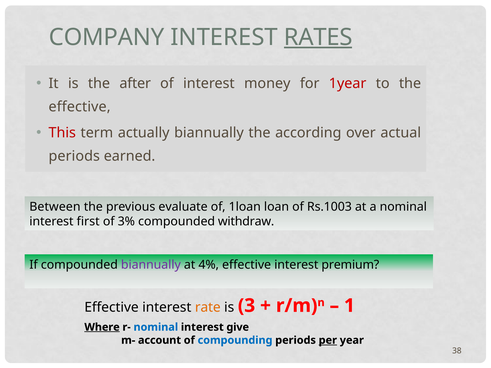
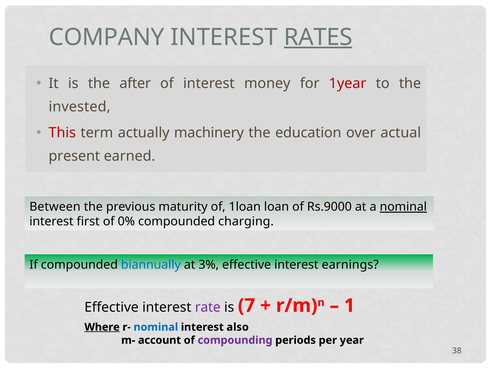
effective at (80, 107): effective -> invested
actually biannually: biannually -> machinery
according: according -> education
periods at (74, 156): periods -> present
evaluate: evaluate -> maturity
Rs.1003: Rs.1003 -> Rs.9000
nominal at (403, 207) underline: none -> present
3%: 3% -> 0%
withdraw: withdraw -> charging
biannually at (151, 265) colour: purple -> blue
4%: 4% -> 3%
premium: premium -> earnings
rate colour: orange -> purple
3: 3 -> 7
give: give -> also
compounding colour: blue -> purple
per underline: present -> none
